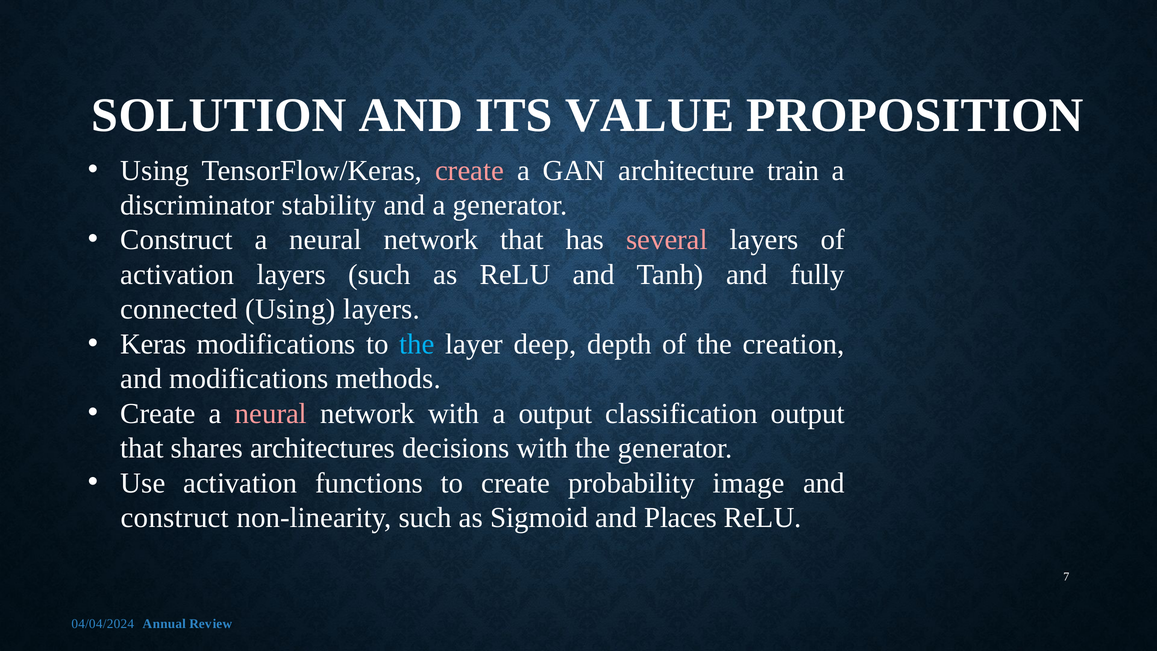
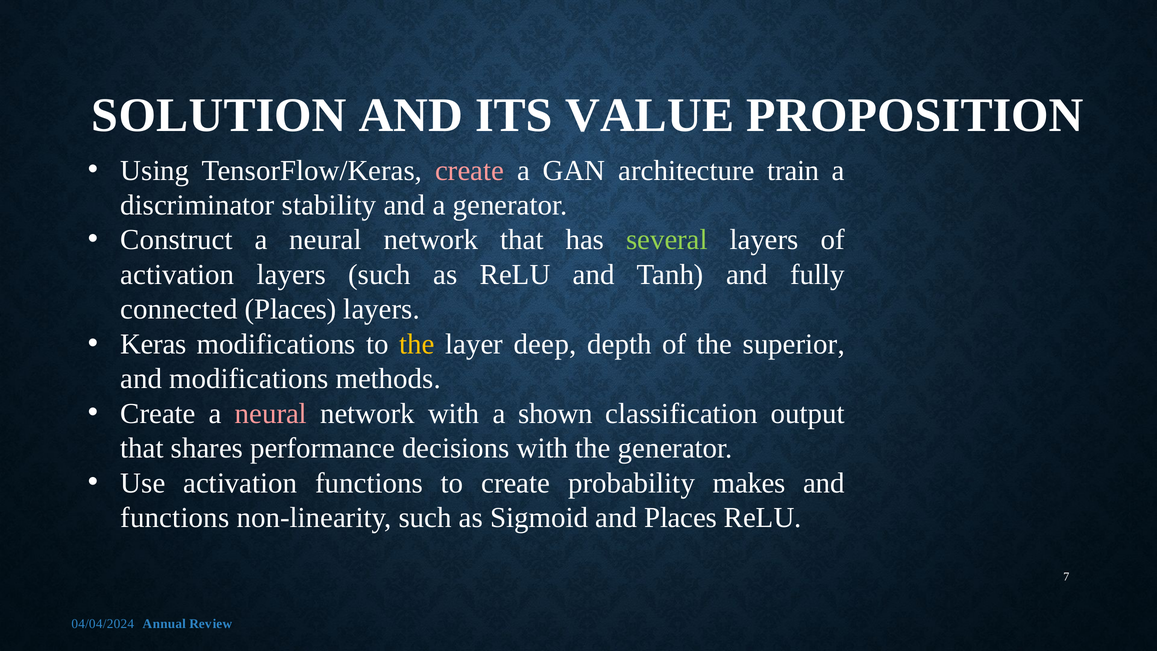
several colour: pink -> light green
connected Using: Using -> Places
the at (417, 344) colour: light blue -> yellow
creation: creation -> superior
a output: output -> shown
architectures: architectures -> performance
image: image -> makes
construct at (175, 518): construct -> functions
